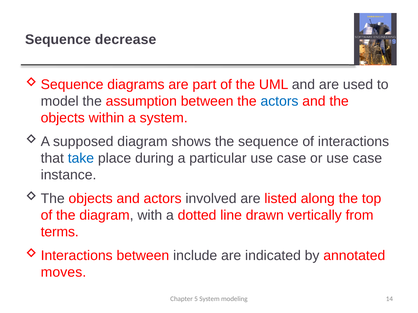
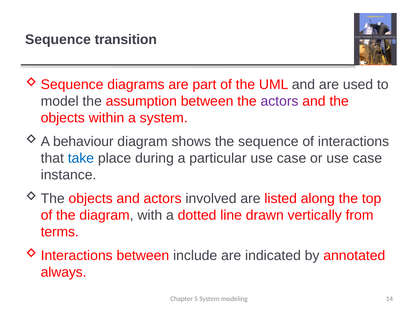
decrease: decrease -> transition
actors at (279, 101) colour: blue -> purple
supposed: supposed -> behaviour
moves: moves -> always
